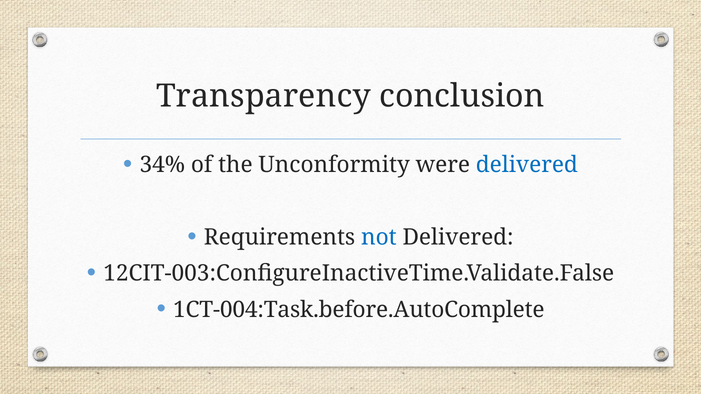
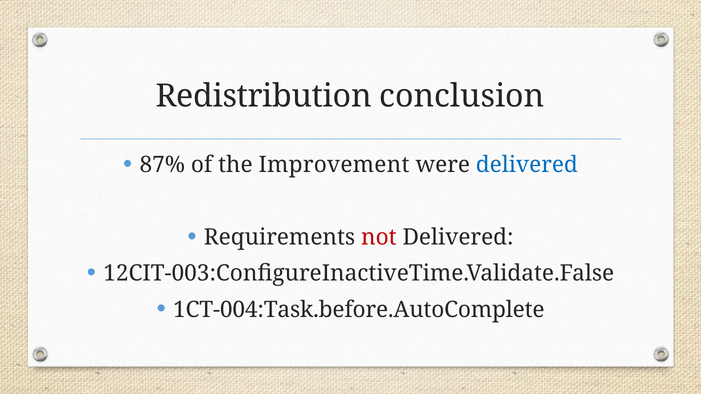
Transparency: Transparency -> Redistribution
34%: 34% -> 87%
Unconformity: Unconformity -> Improvement
not colour: blue -> red
